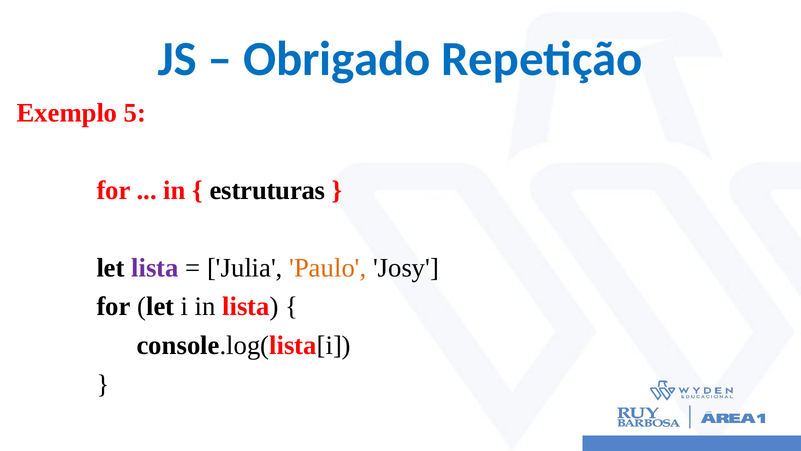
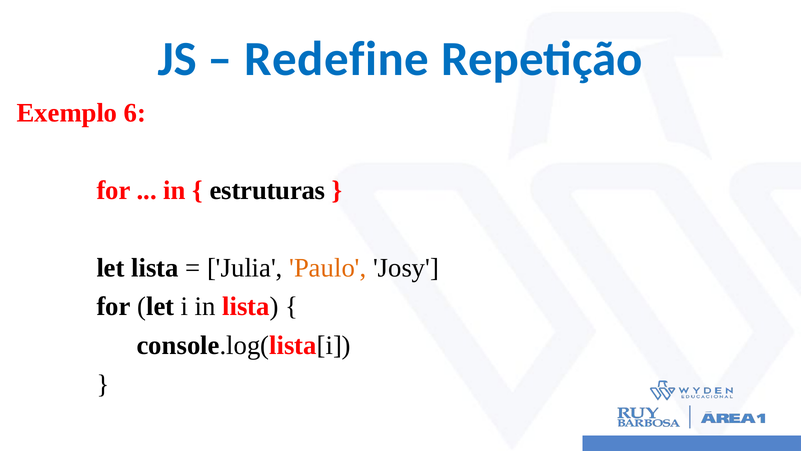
Obrigado: Obrigado -> Redefine
5: 5 -> 6
lista at (155, 268) colour: purple -> black
